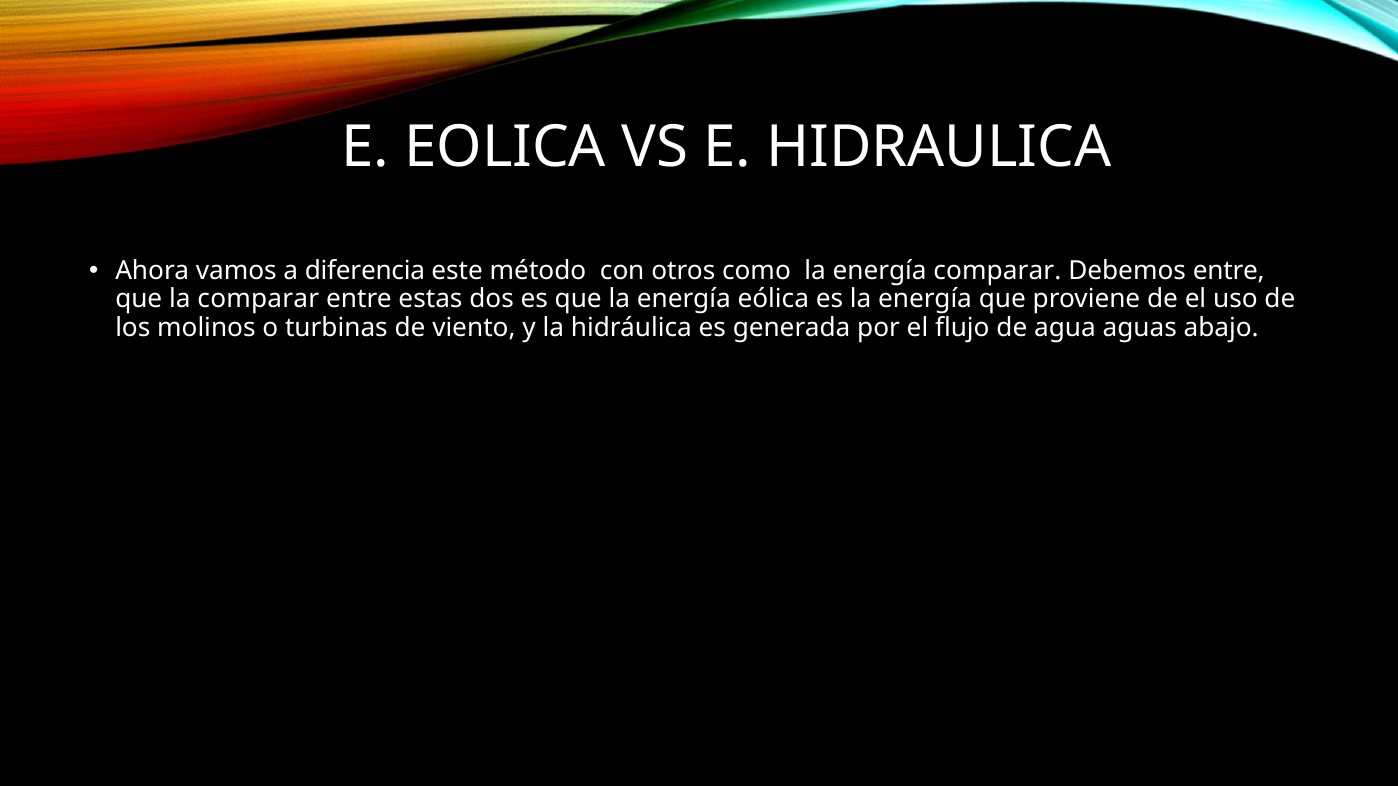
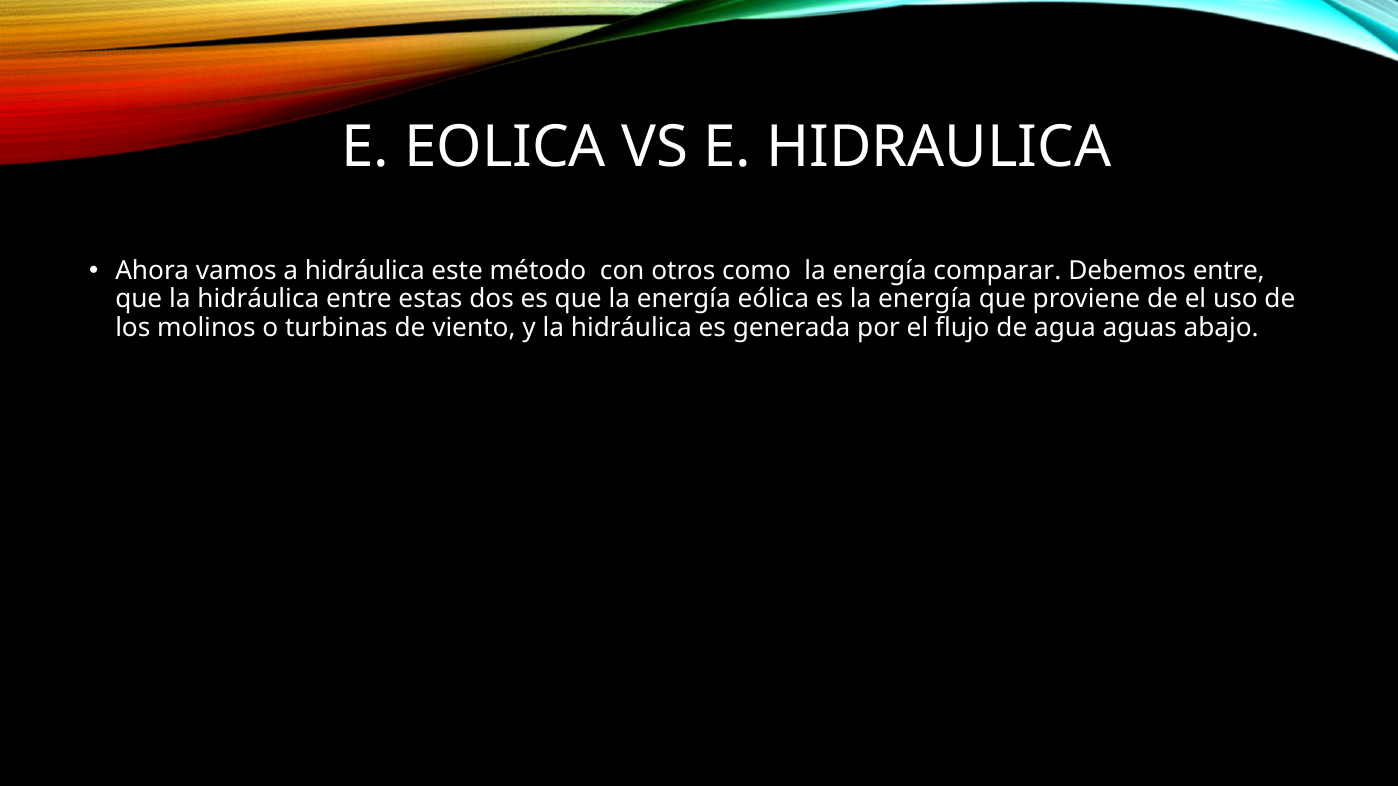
a diferencia: diferencia -> hidráulica
que la comparar: comparar -> hidráulica
